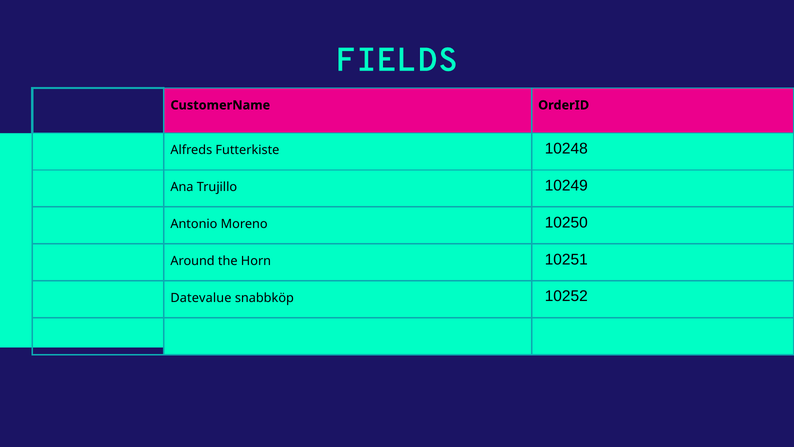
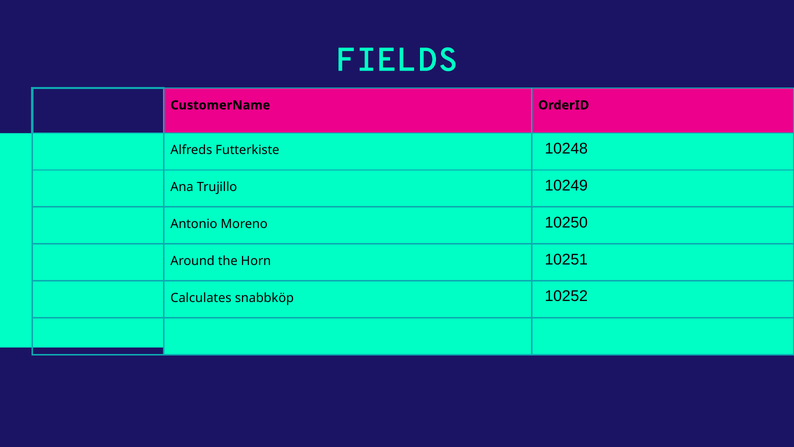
Datevalue: Datevalue -> Calculates
